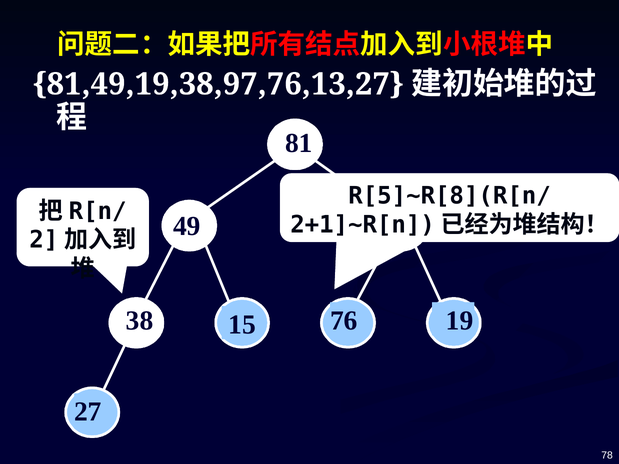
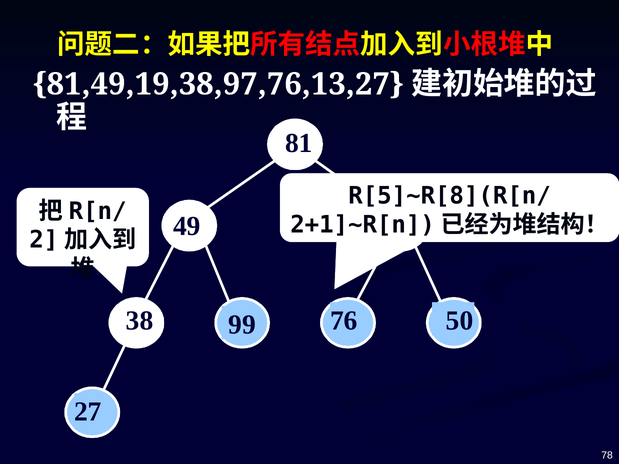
15: 15 -> 99
76 19: 19 -> 50
